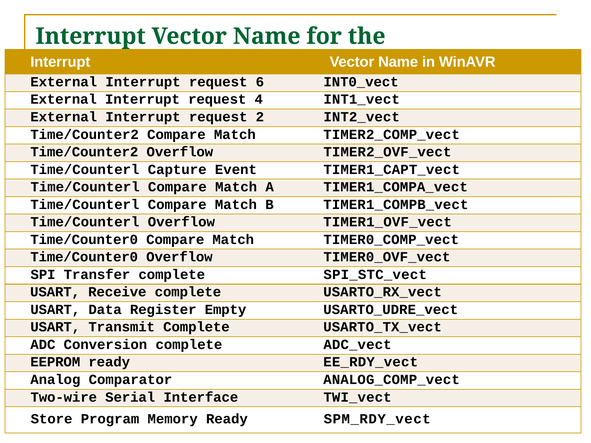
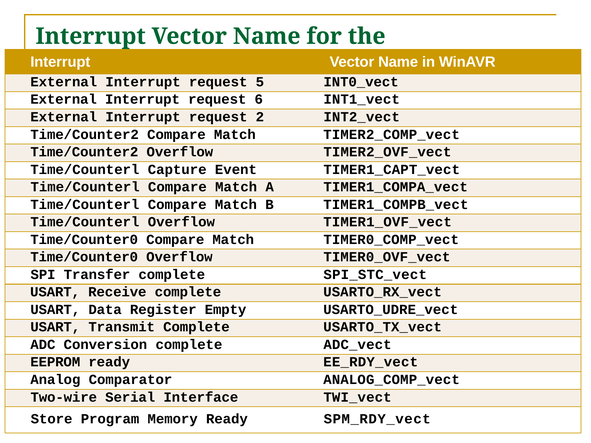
6: 6 -> 5
4: 4 -> 6
